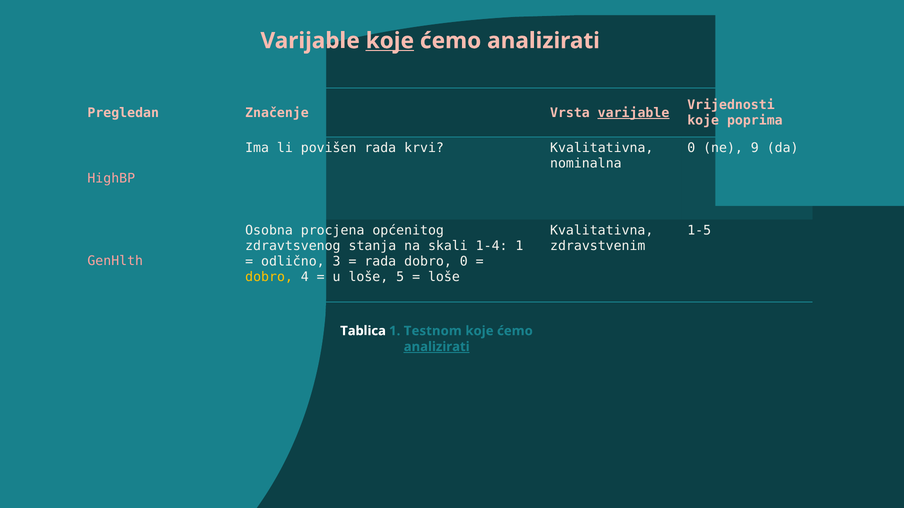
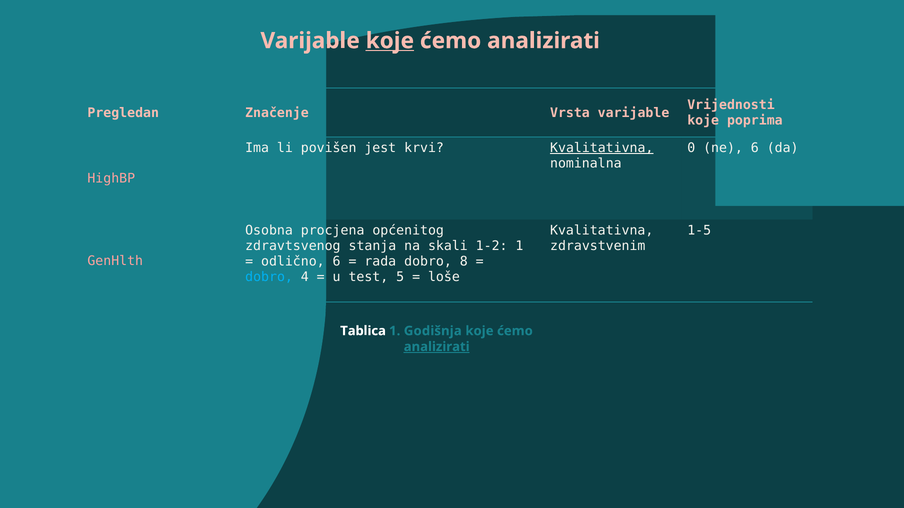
varijable at (634, 113) underline: present -> none
povišen rada: rada -> jest
Kvalitativna at (602, 148) underline: none -> present
ne 9: 9 -> 6
1-4: 1-4 -> 1-2
odlično 3: 3 -> 6
dobro 0: 0 -> 8
dobro at (269, 277) colour: yellow -> light blue
u loše: loše -> test
Testnom: Testnom -> Godišnja
